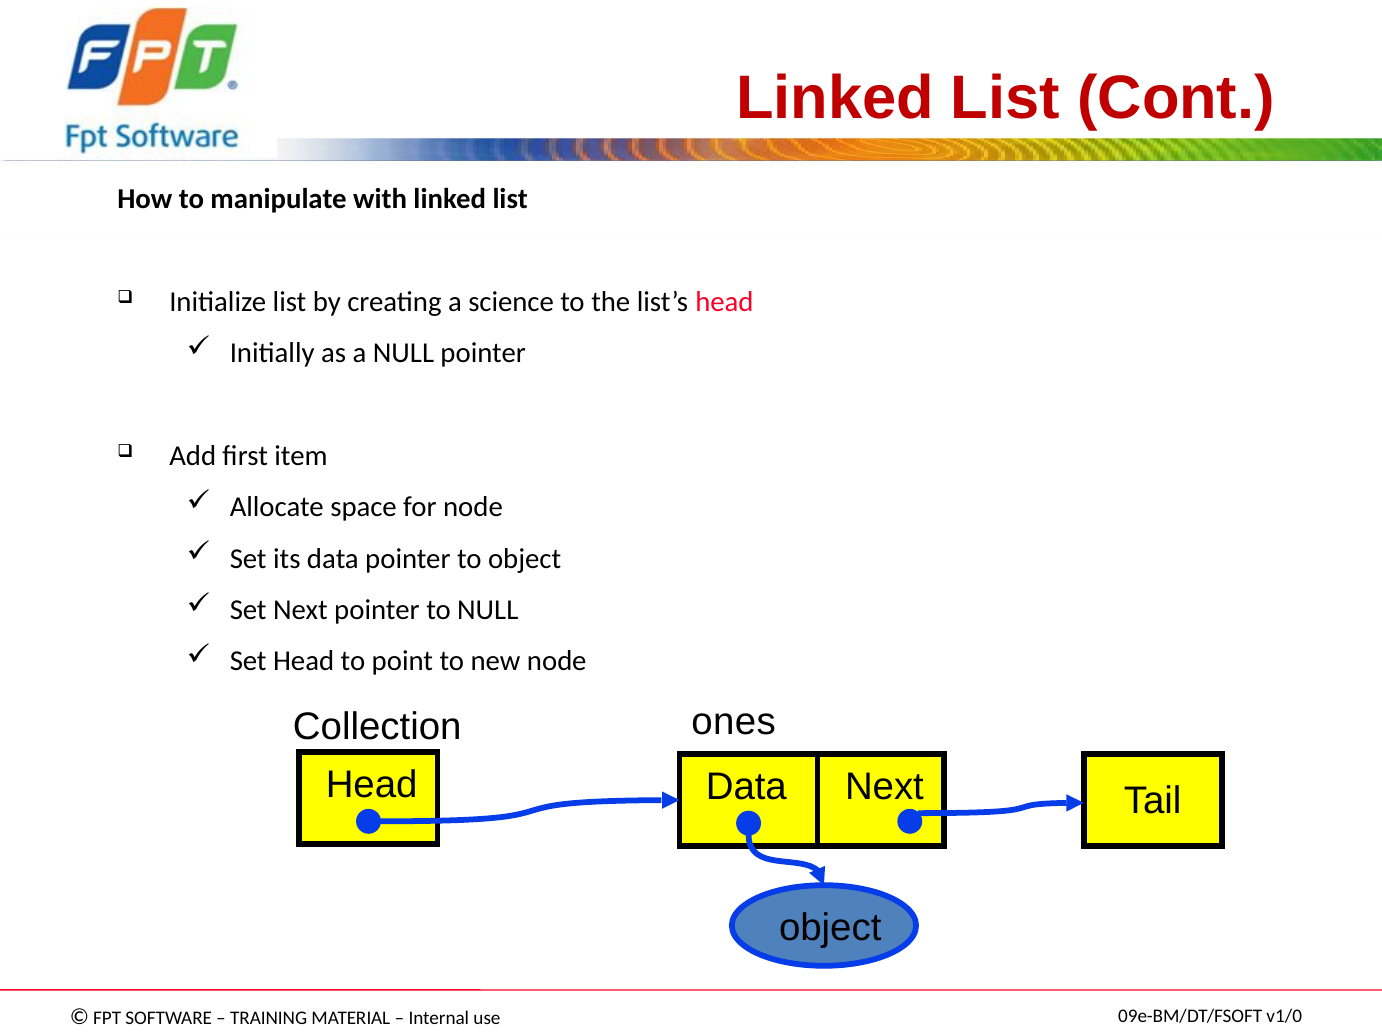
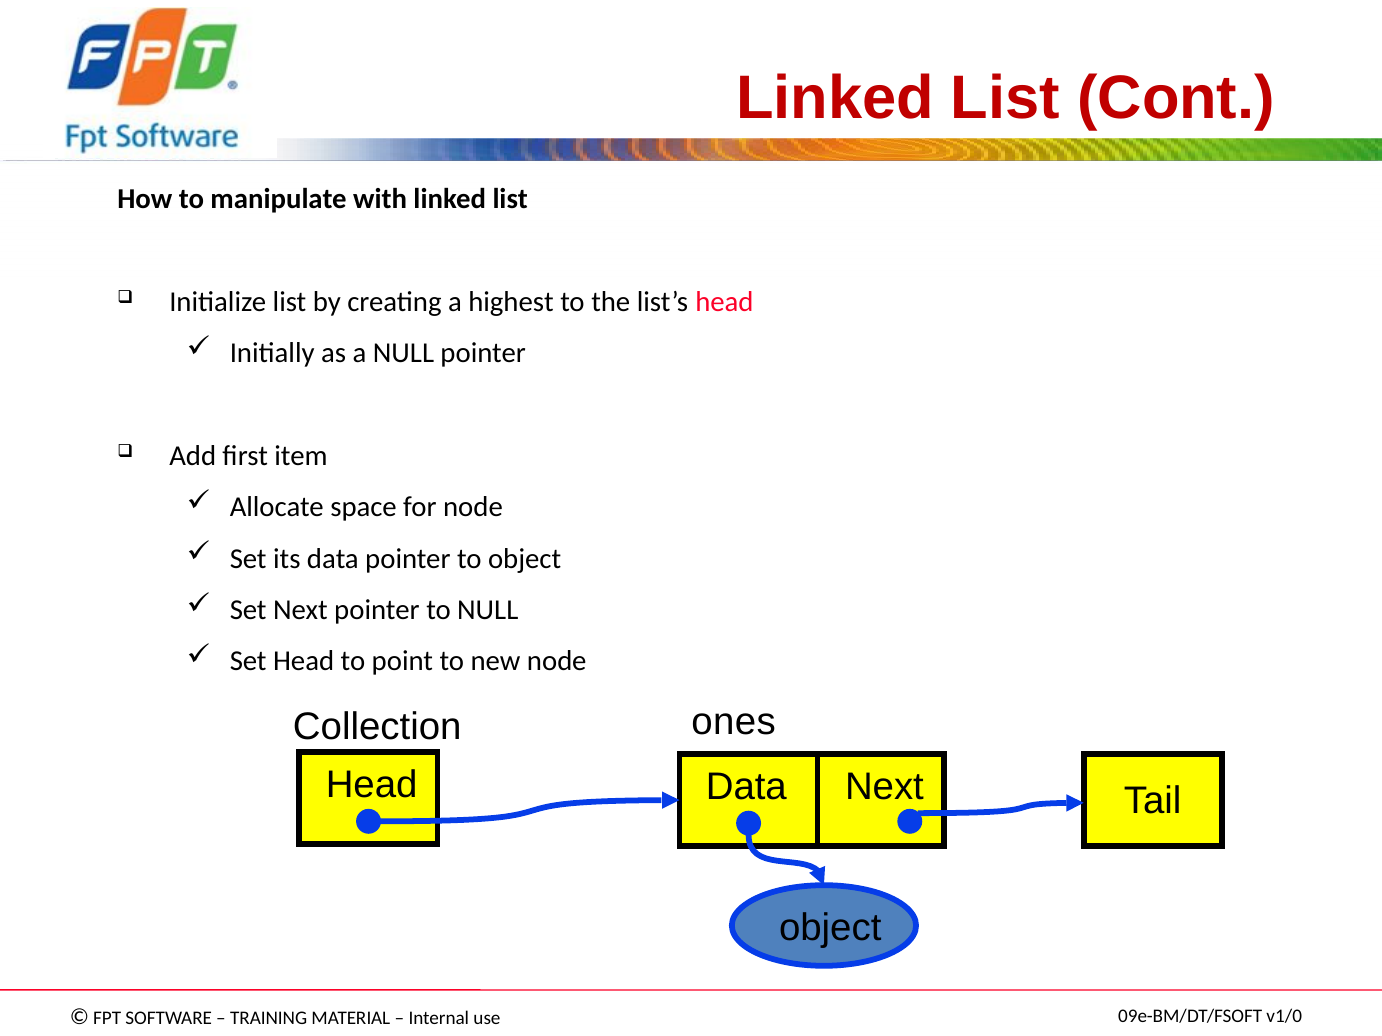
science: science -> highest
